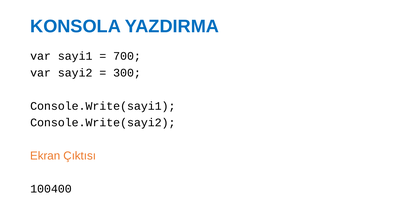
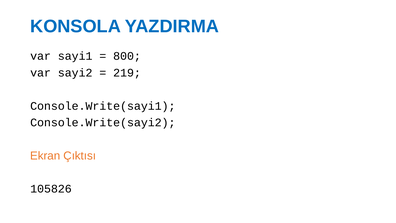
700: 700 -> 800
300: 300 -> 219
100400: 100400 -> 105826
